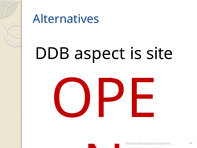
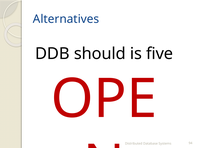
aspect: aspect -> should
site: site -> five
